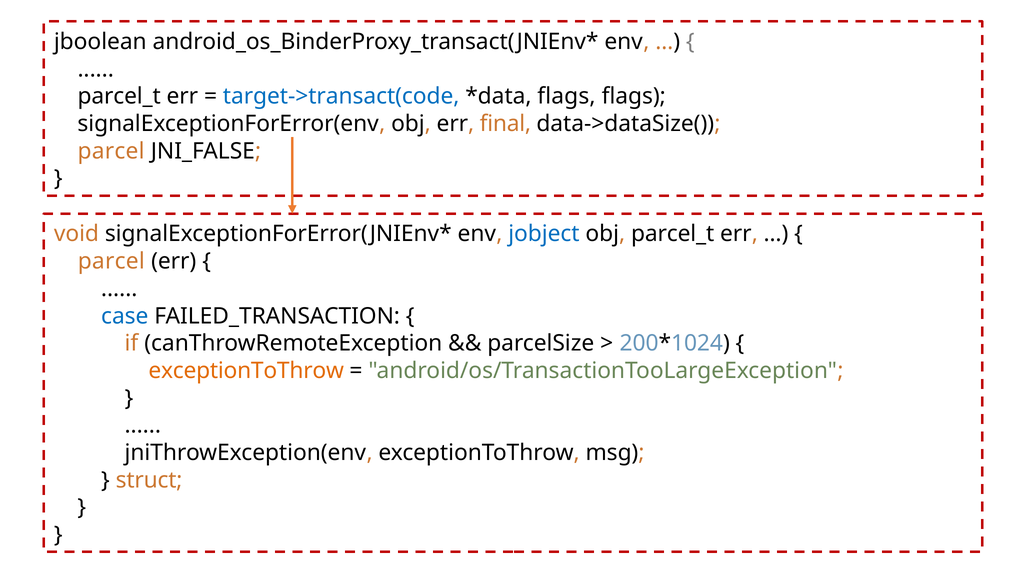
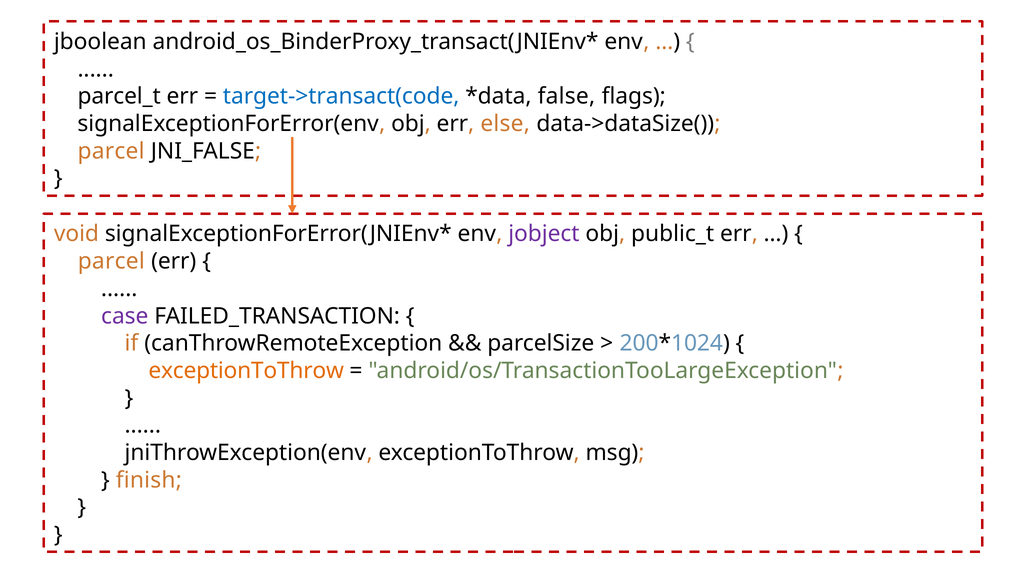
flags at (566, 96): flags -> false
final: final -> else
jobject colour: blue -> purple
obj parcel_t: parcel_t -> public_t
case colour: blue -> purple
struct: struct -> finish
